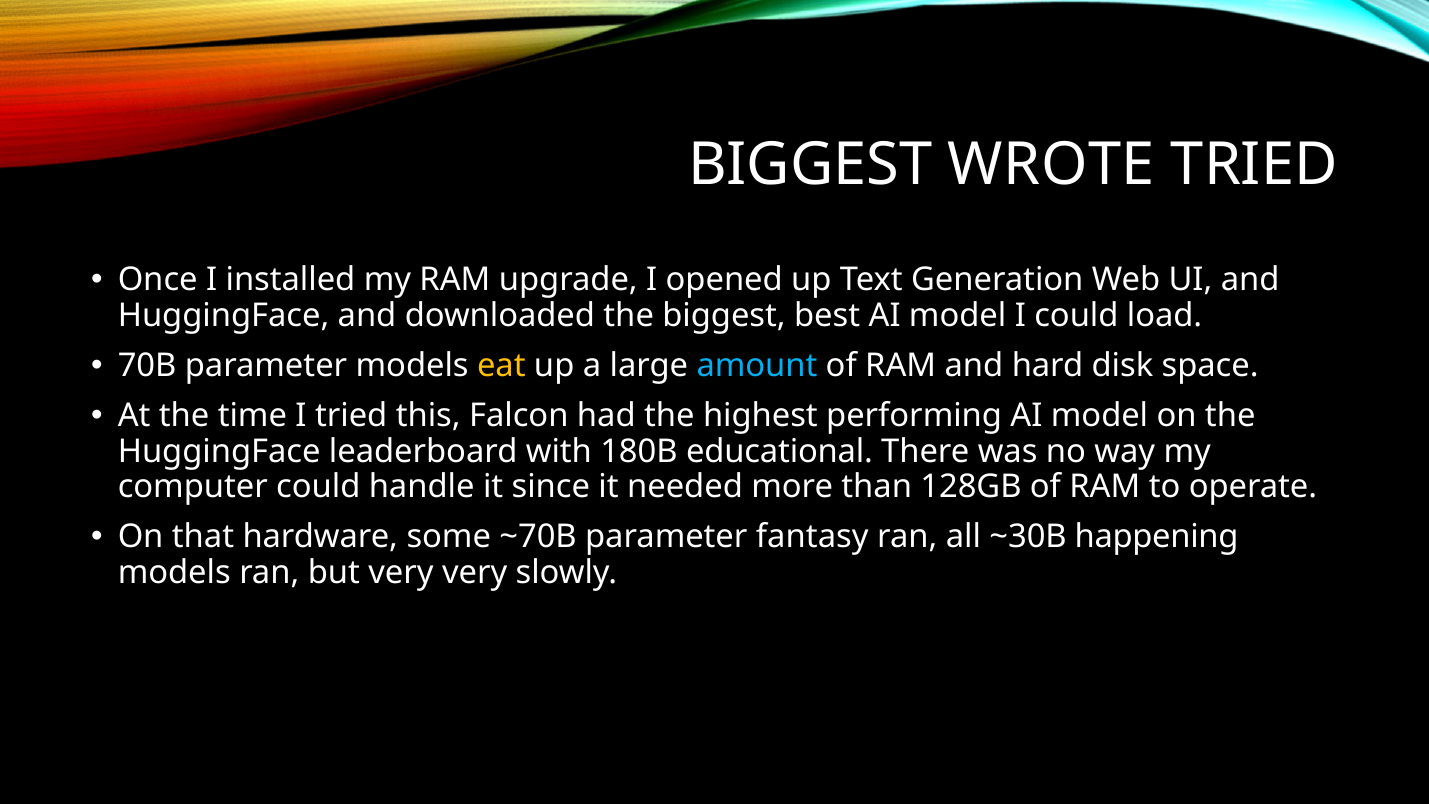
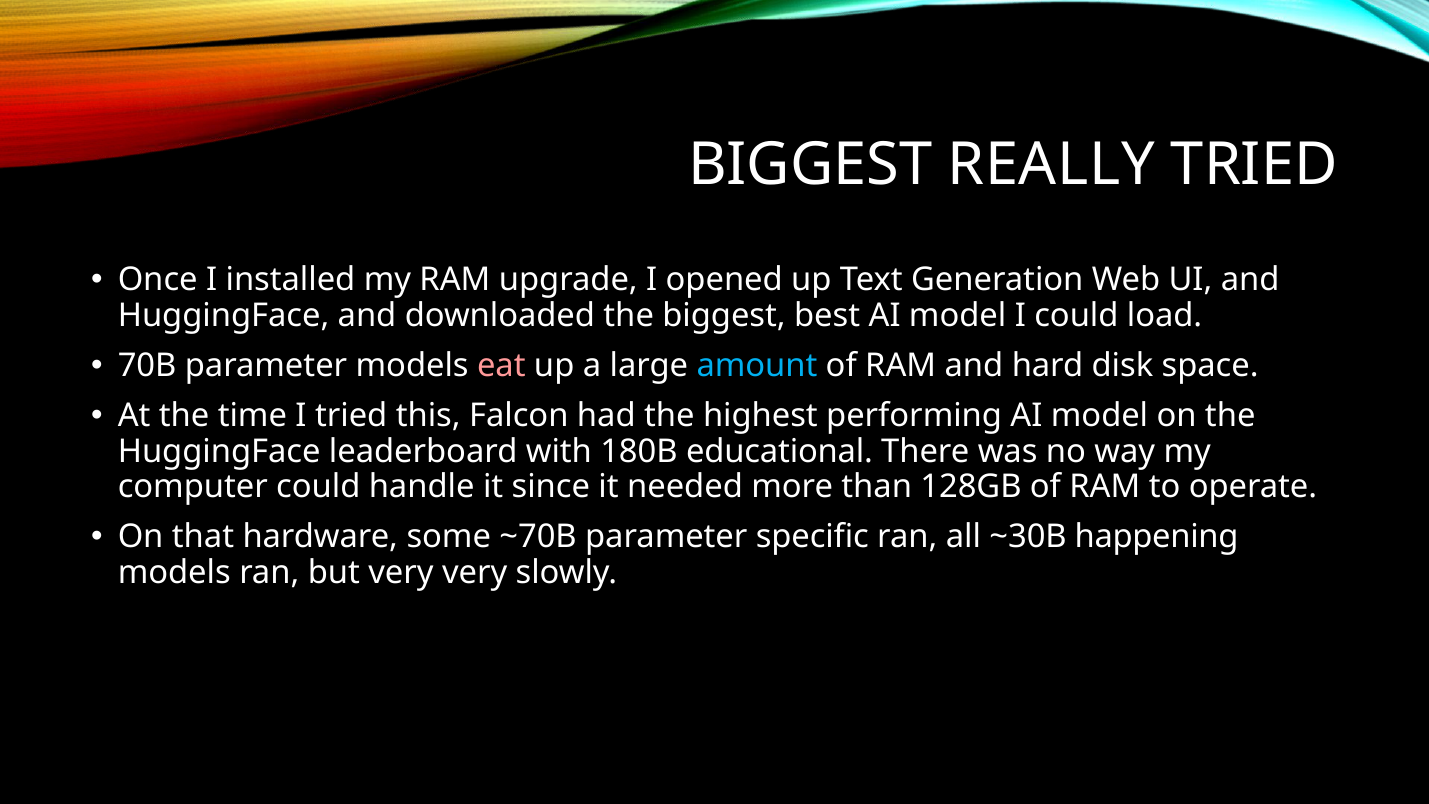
WROTE: WROTE -> REALLY
eat colour: yellow -> pink
fantasy: fantasy -> specific
